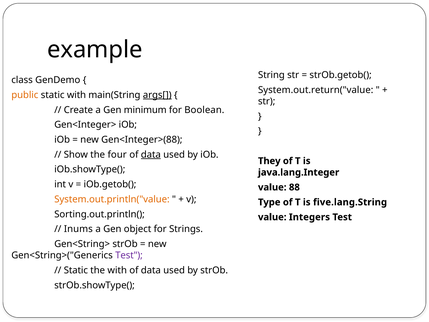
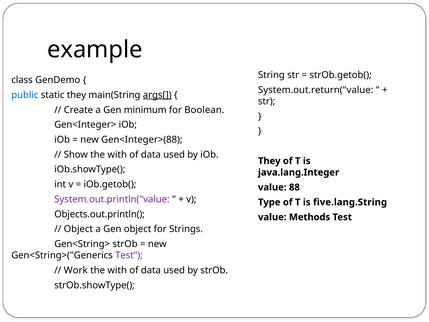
public colour: orange -> blue
static with: with -> they
Show the four: four -> with
data at (151, 154) underline: present -> none
System.out.println("value colour: orange -> purple
Sorting.out.println(: Sorting.out.println( -> Objects.out.println(
Integers: Integers -> Methods
Inums at (78, 229): Inums -> Object
Static at (76, 270): Static -> Work
